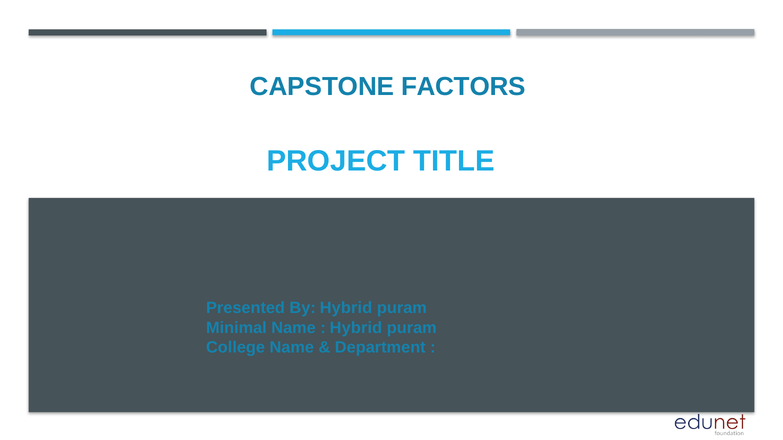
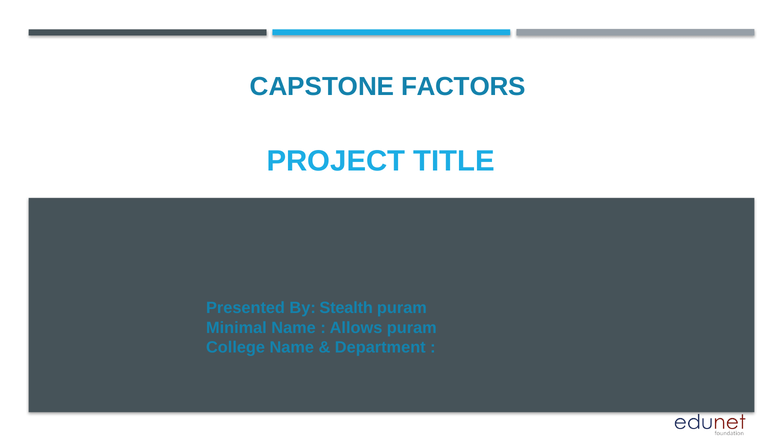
By Hybrid: Hybrid -> Stealth
Hybrid at (356, 328): Hybrid -> Allows
